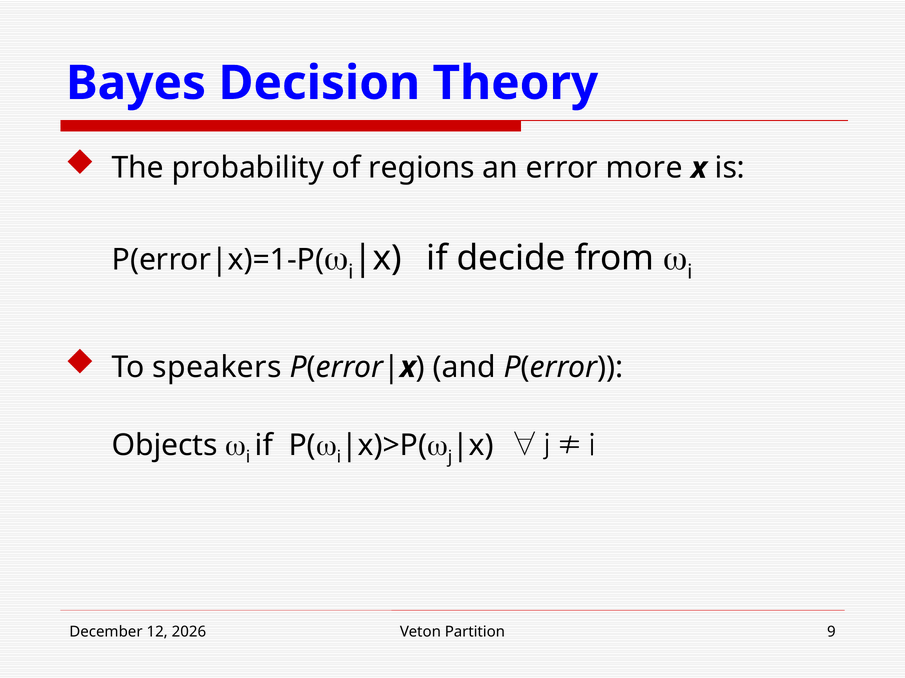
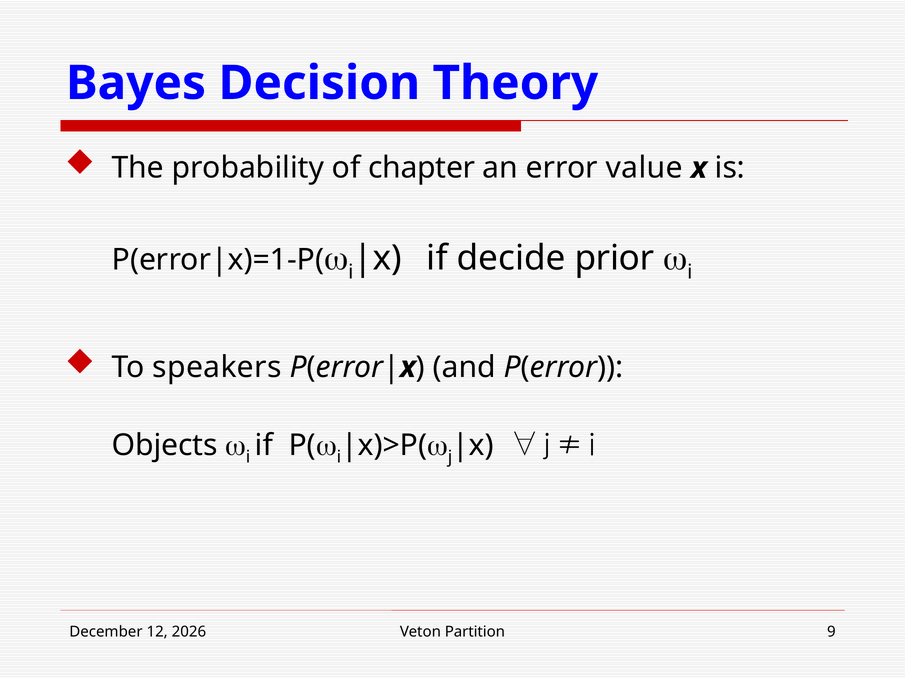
regions: regions -> chapter
more: more -> value
from: from -> prior
